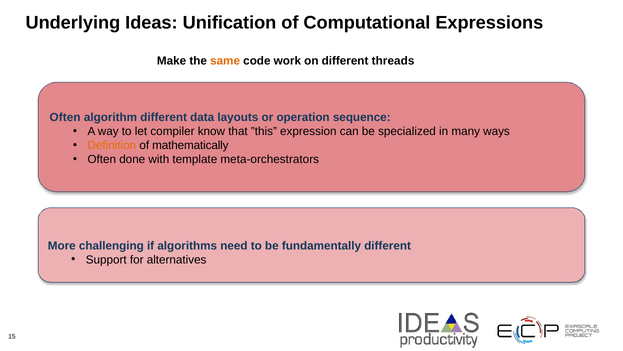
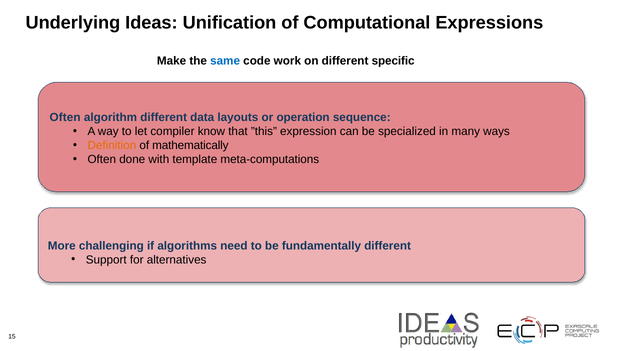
same colour: orange -> blue
threads: threads -> specific
meta-orchestrators: meta-orchestrators -> meta-computations
